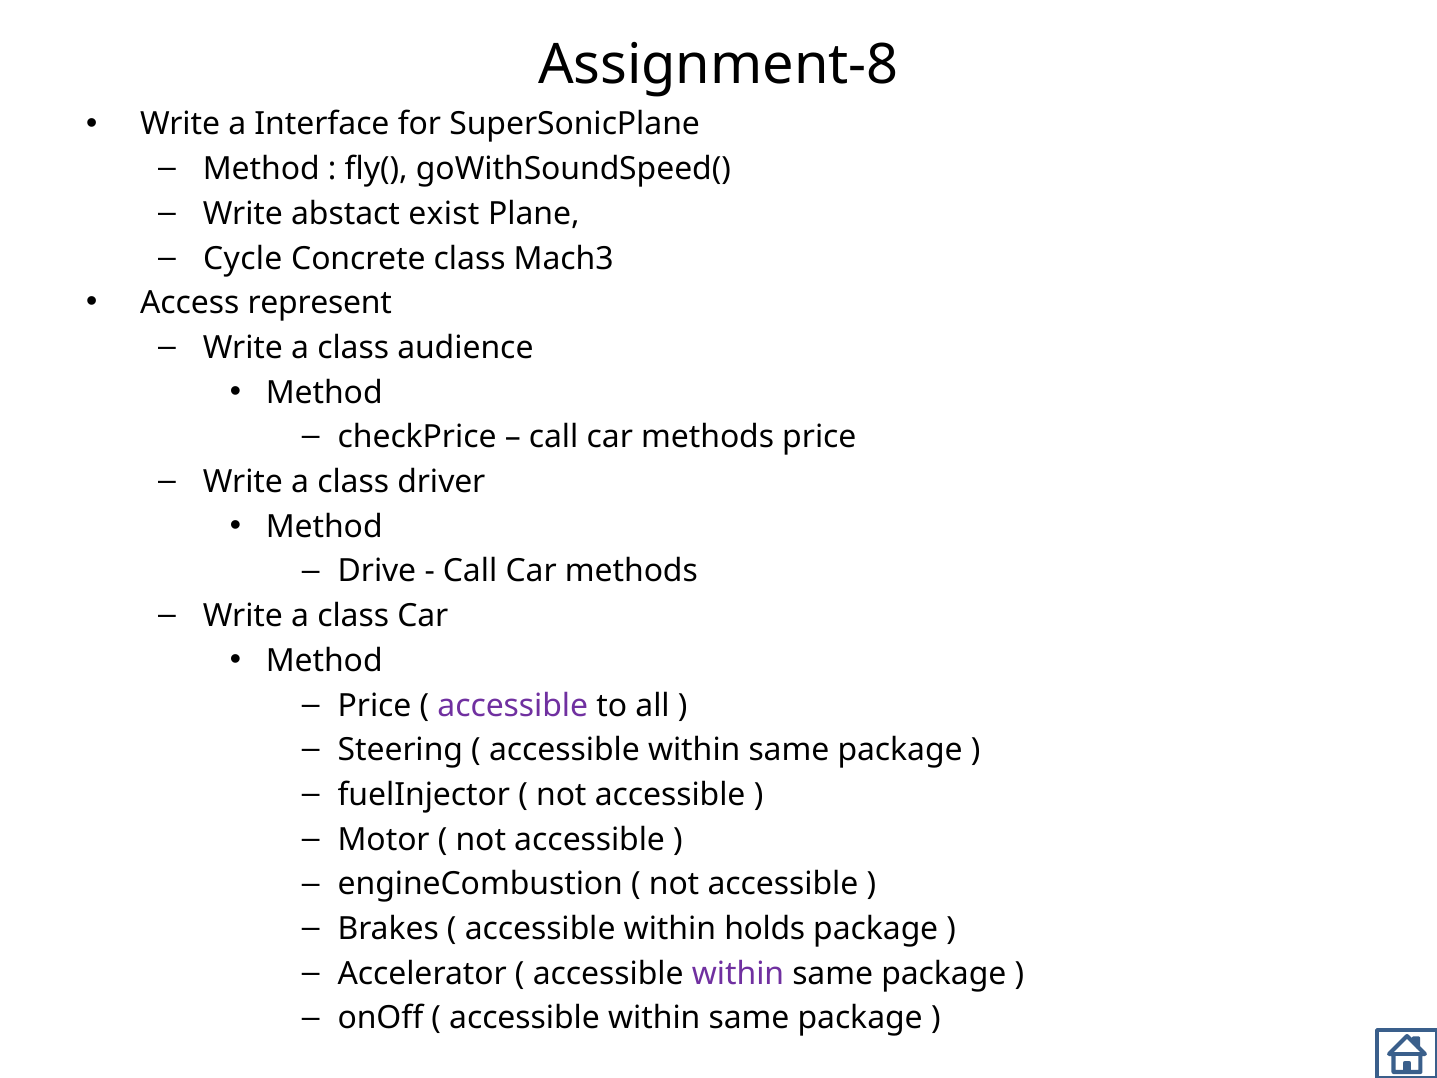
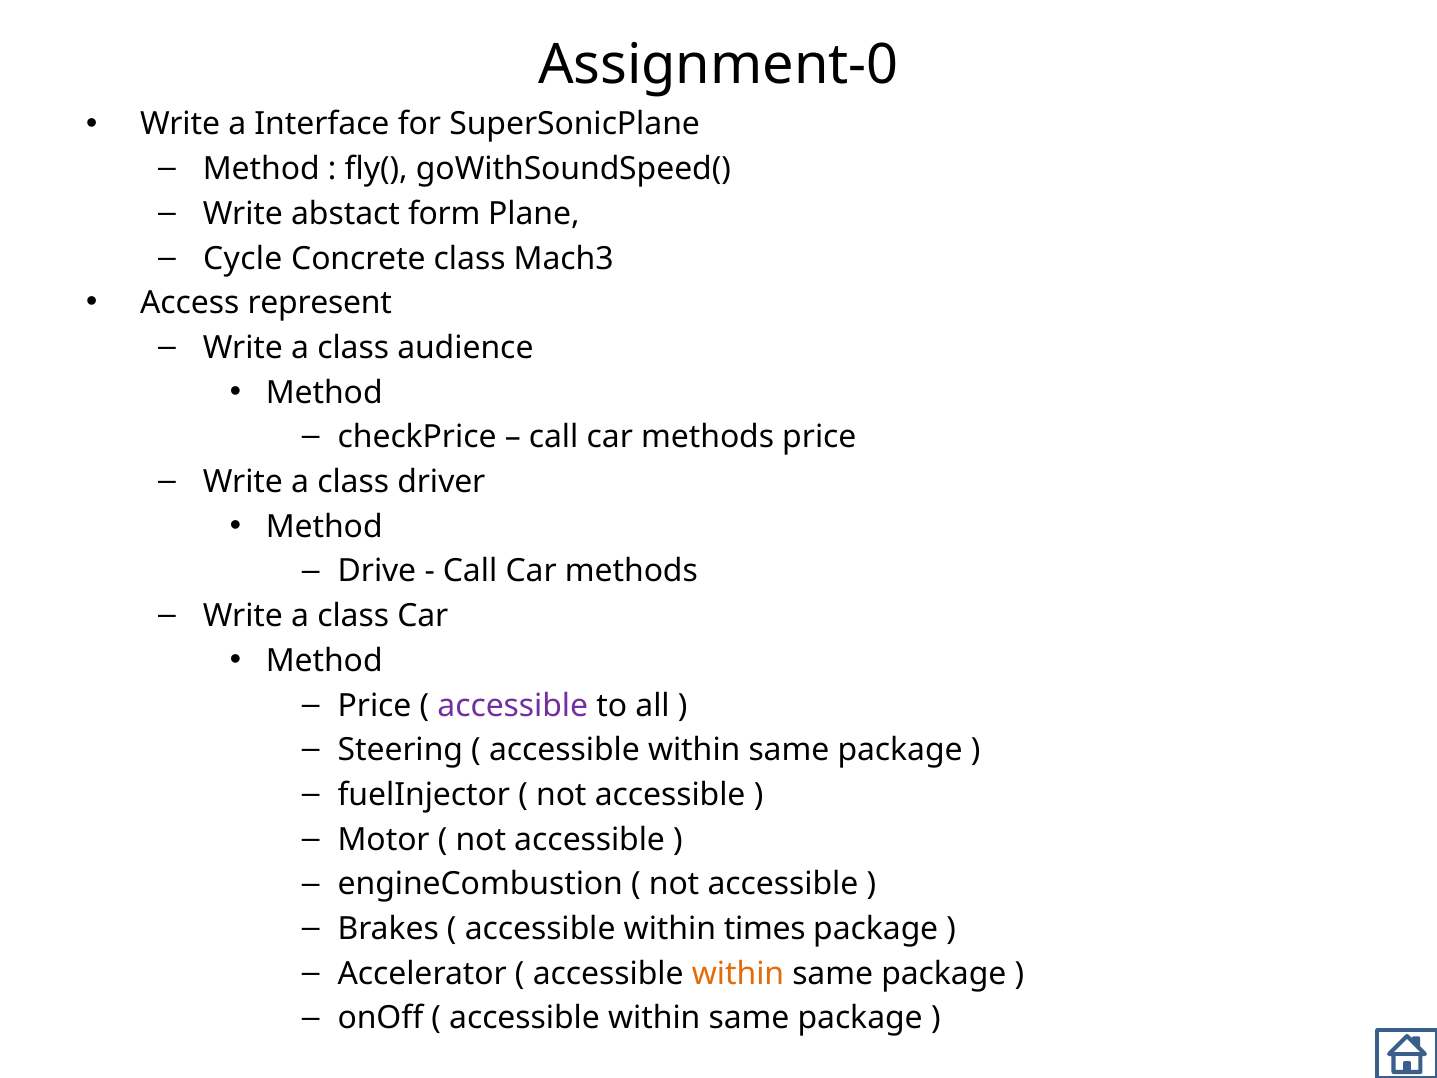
Assignment-8: Assignment-8 -> Assignment-0
exist: exist -> form
holds: holds -> times
within at (738, 974) colour: purple -> orange
